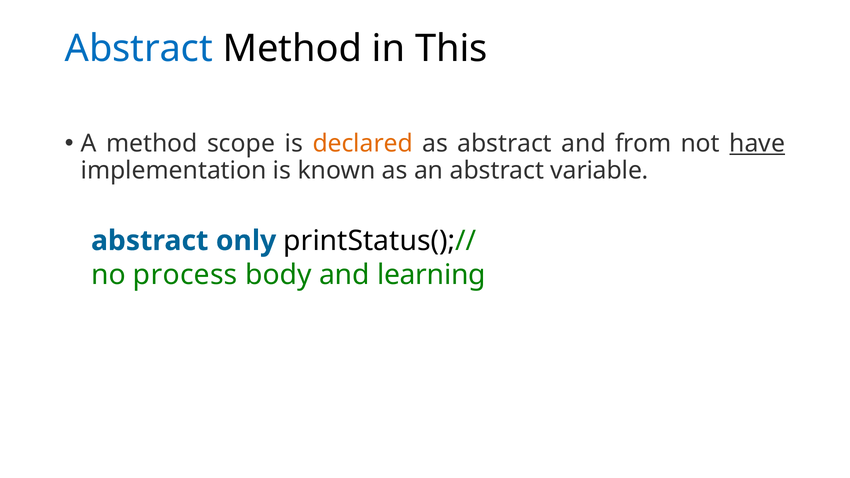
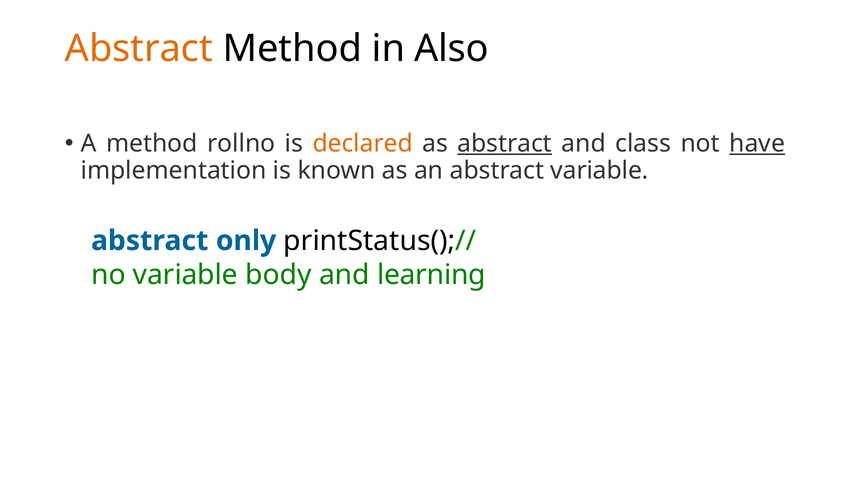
Abstract at (139, 49) colour: blue -> orange
This: This -> Also
scope: scope -> rollno
abstract at (505, 144) underline: none -> present
from: from -> class
process at (185, 275): process -> variable
